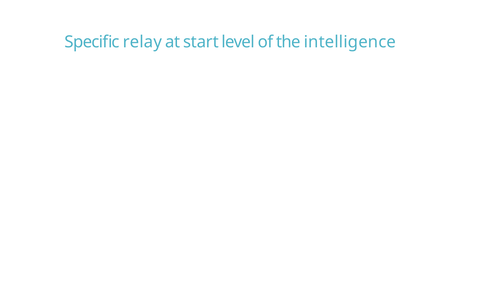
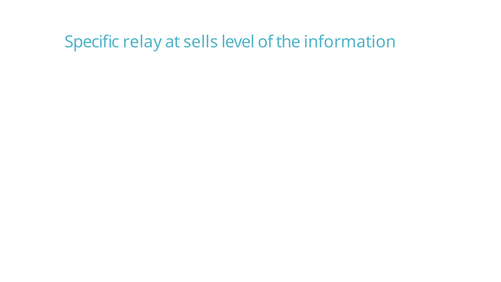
start: start -> sells
intelligence: intelligence -> information
